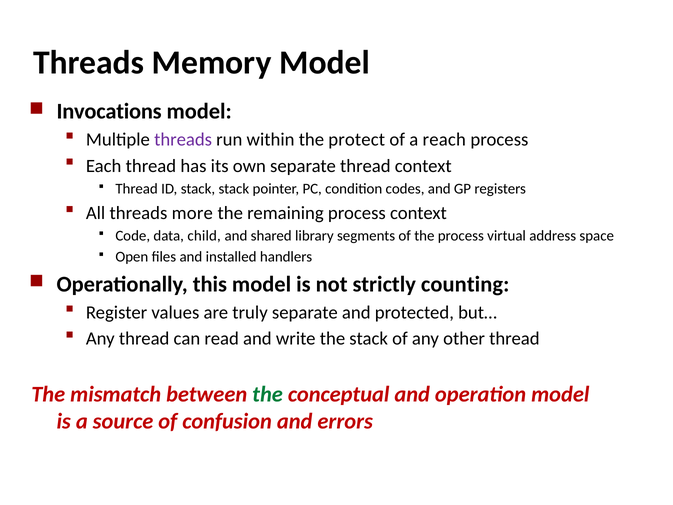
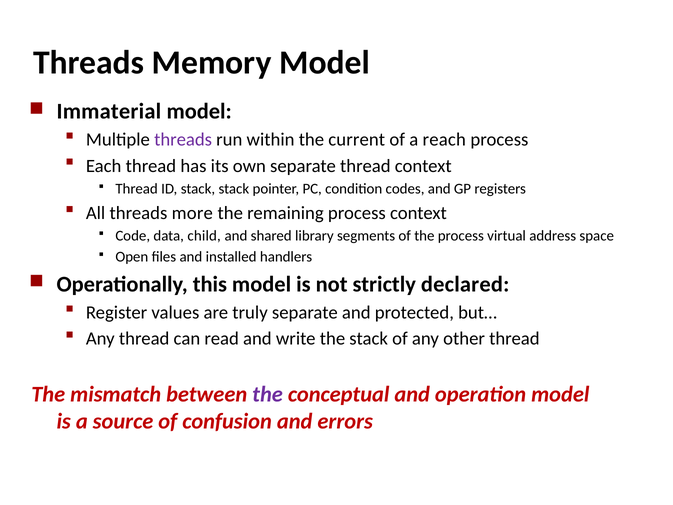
Invocations: Invocations -> Immaterial
protect: protect -> current
counting: counting -> declared
the at (268, 394) colour: green -> purple
